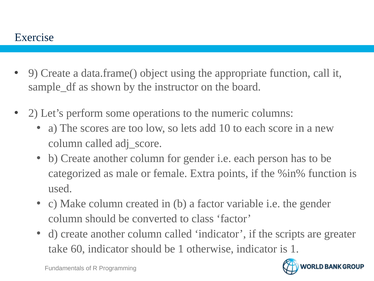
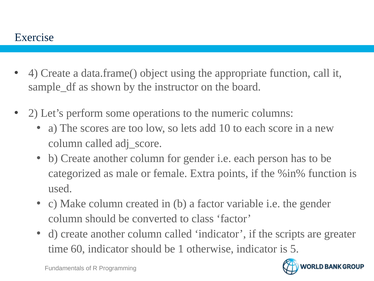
9: 9 -> 4
take: take -> time
is 1: 1 -> 5
